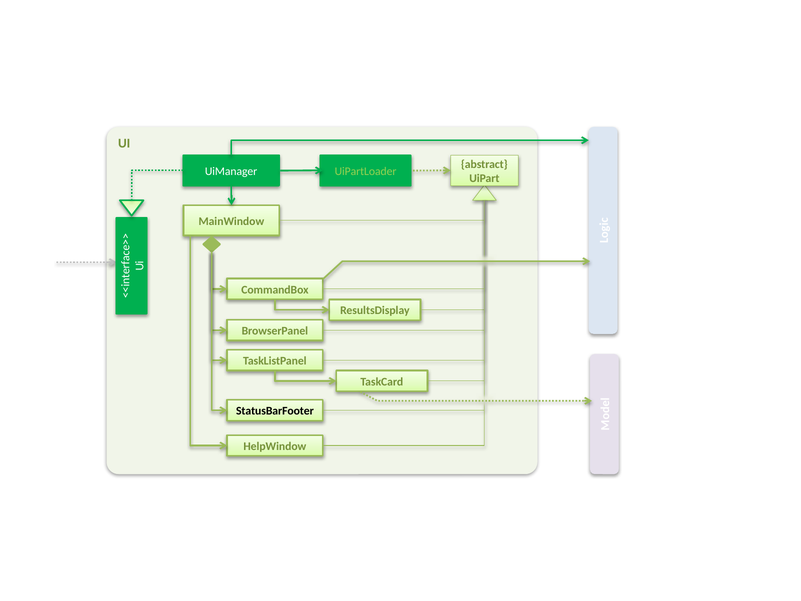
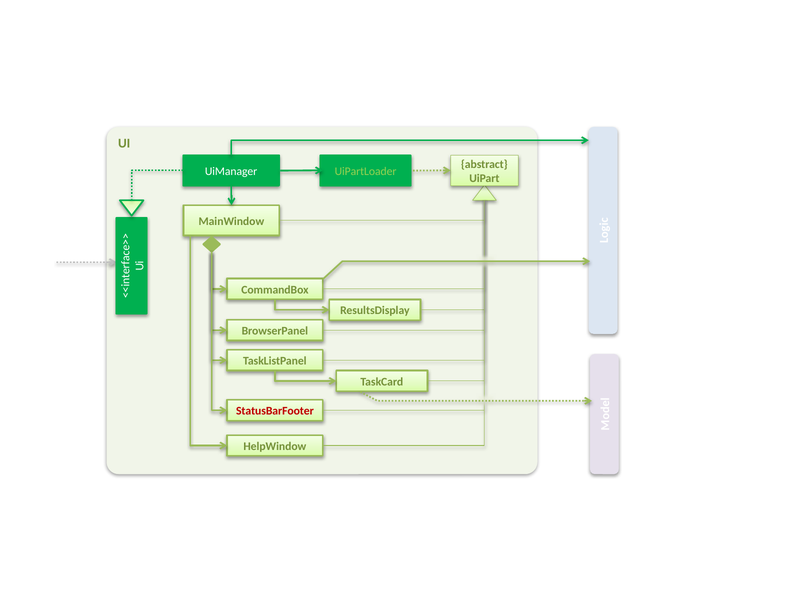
StatusBarFooter colour: black -> red
